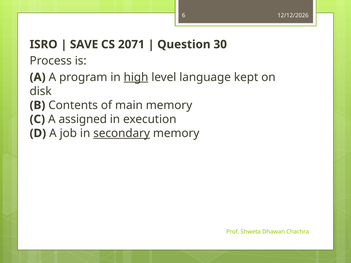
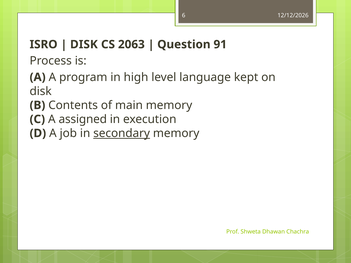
SAVE at (84, 44): SAVE -> DISK
2071: 2071 -> 2063
30: 30 -> 91
high underline: present -> none
